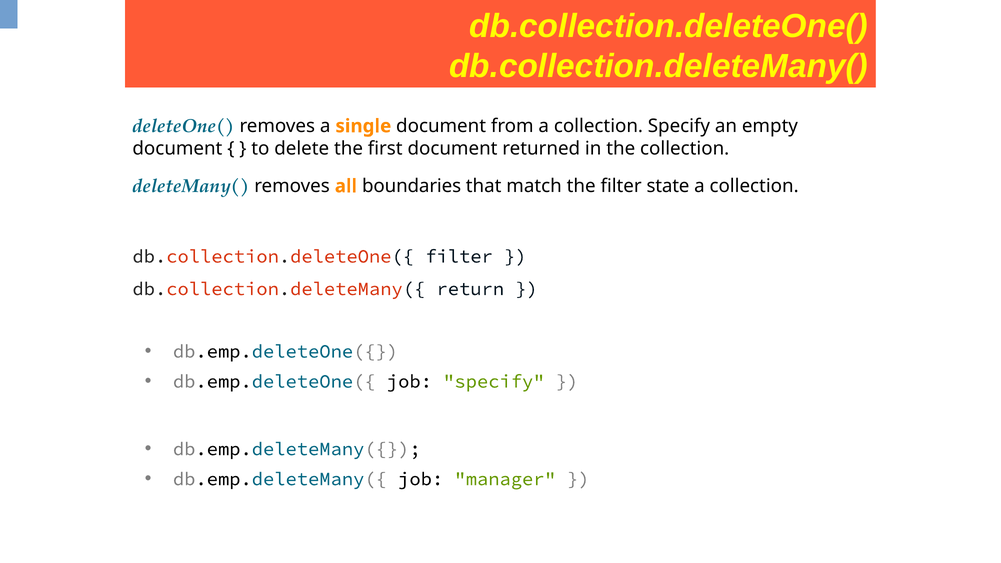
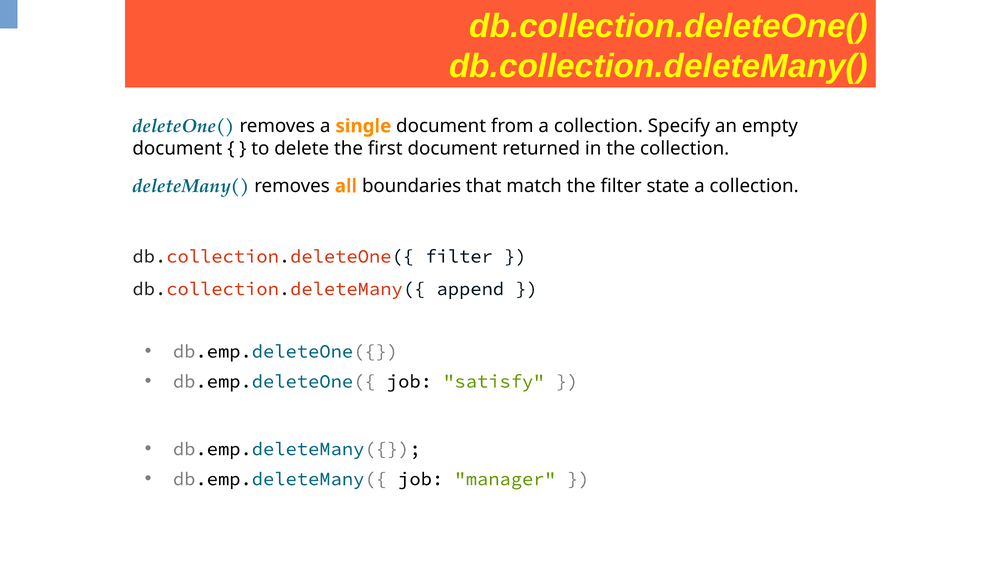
return: return -> append
job specify: specify -> satisfy
